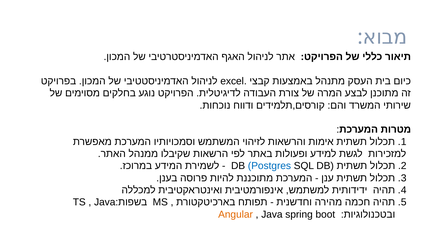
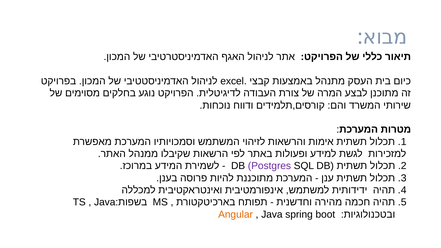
Postgres colour: blue -> purple
